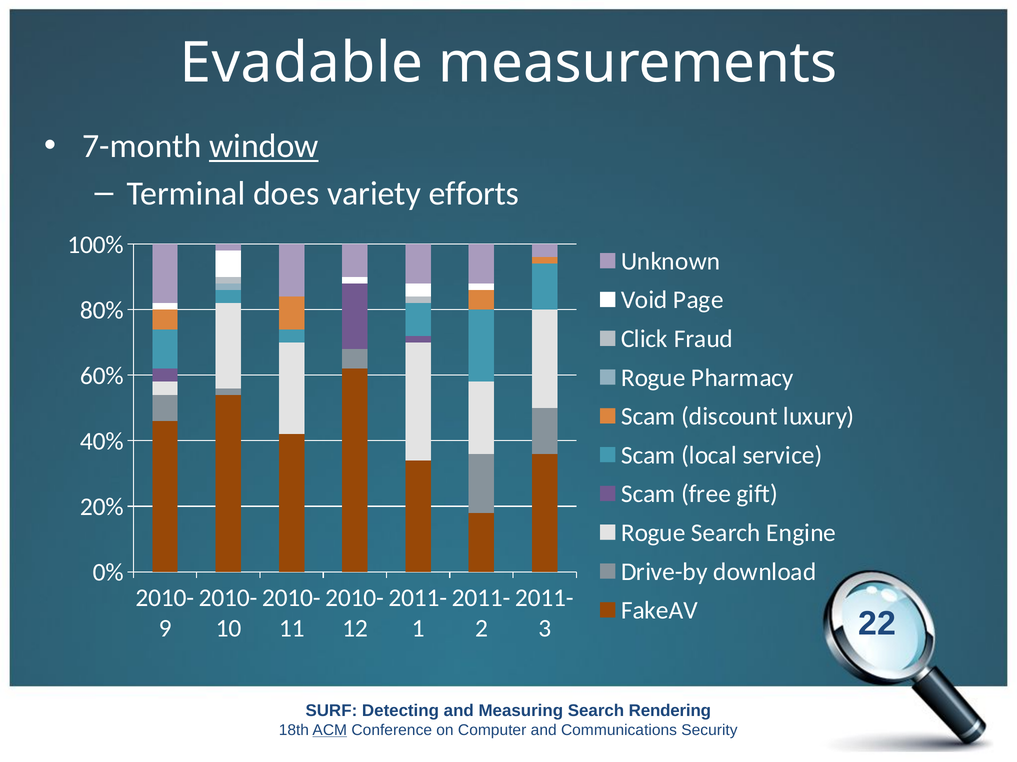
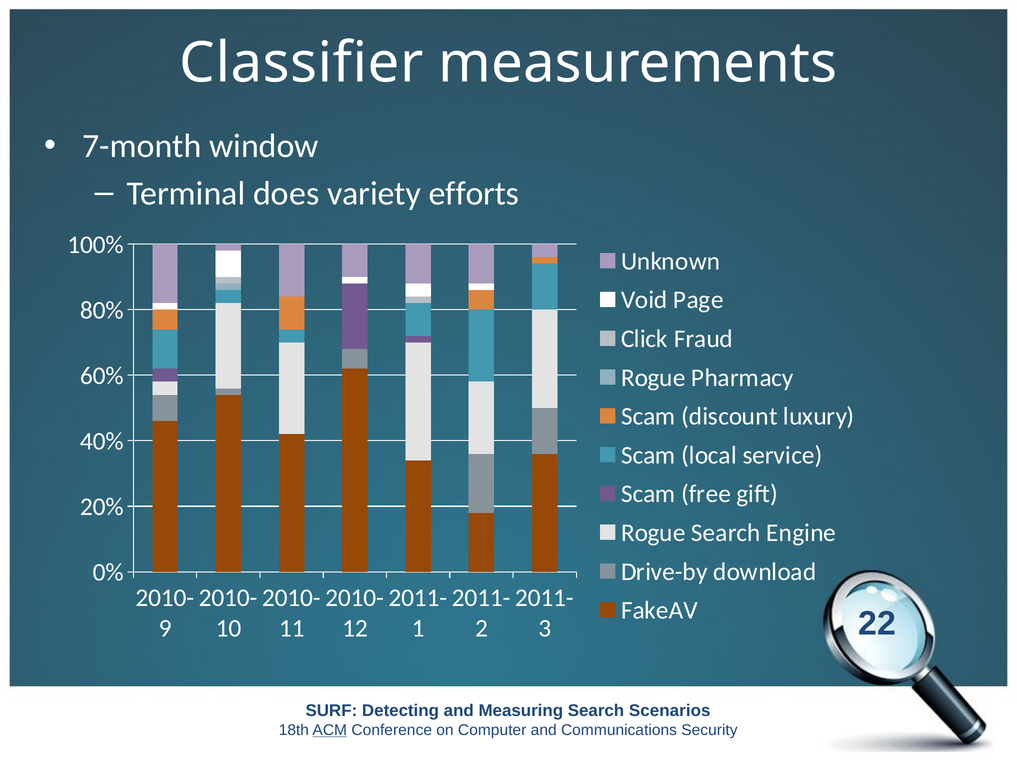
Evadable: Evadable -> Classifier
window underline: present -> none
Rendering: Rendering -> Scenarios
